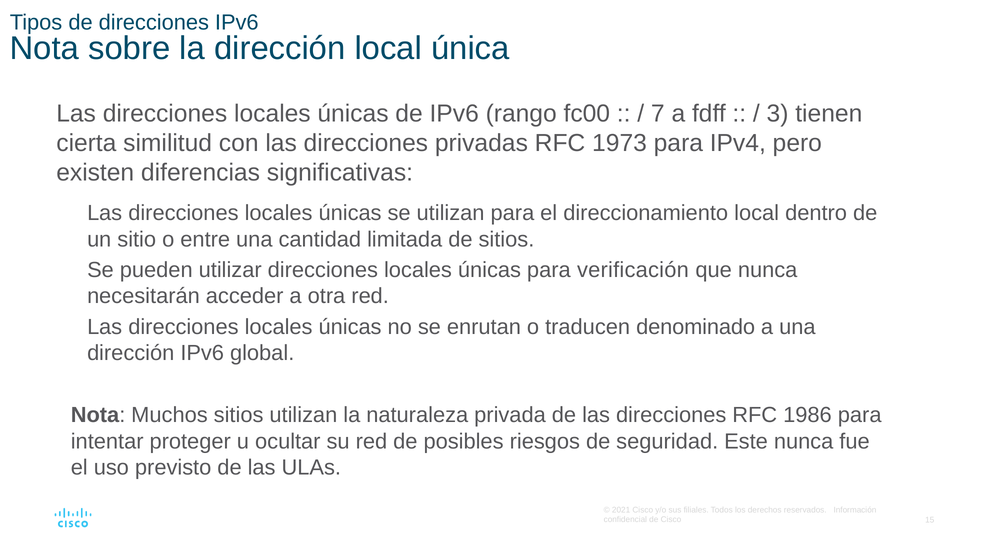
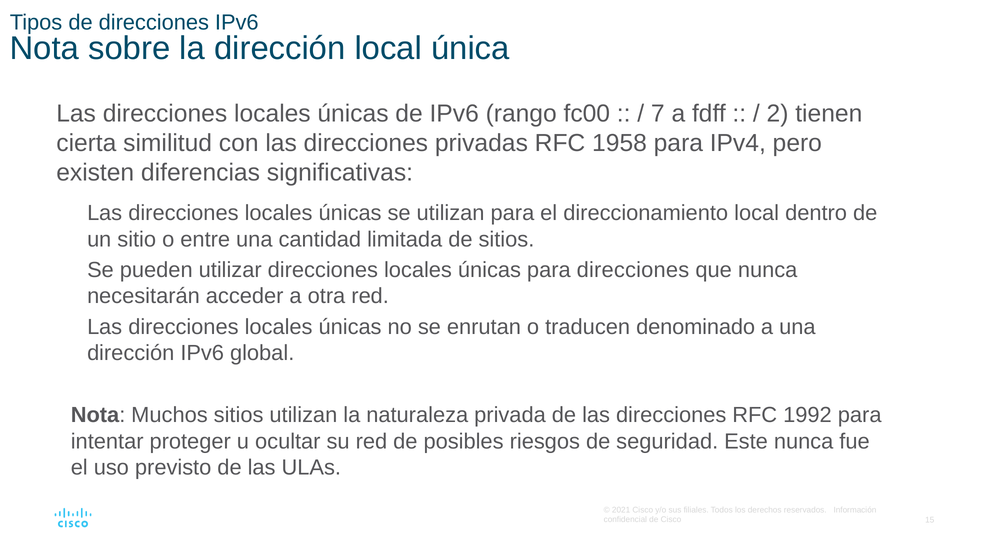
3: 3 -> 2
1973: 1973 -> 1958
para verificación: verificación -> direcciones
1986: 1986 -> 1992
